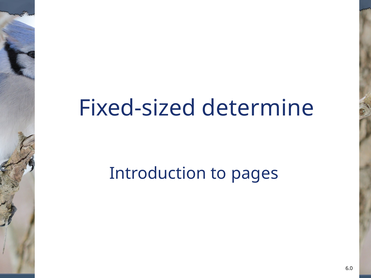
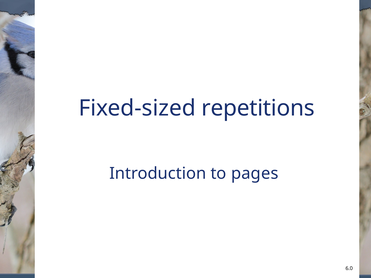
determine: determine -> repetitions
